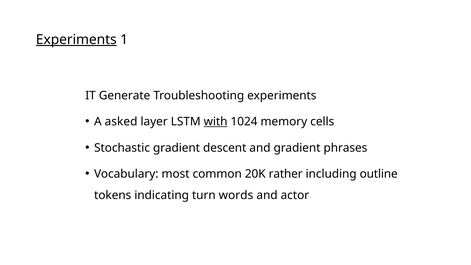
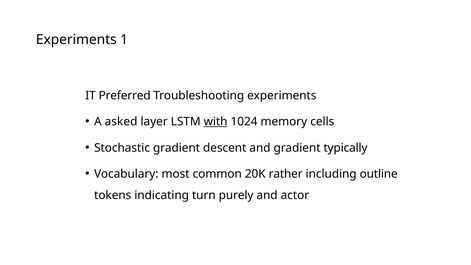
Experiments at (76, 40) underline: present -> none
Generate: Generate -> Preferred
phrases: phrases -> typically
words: words -> purely
